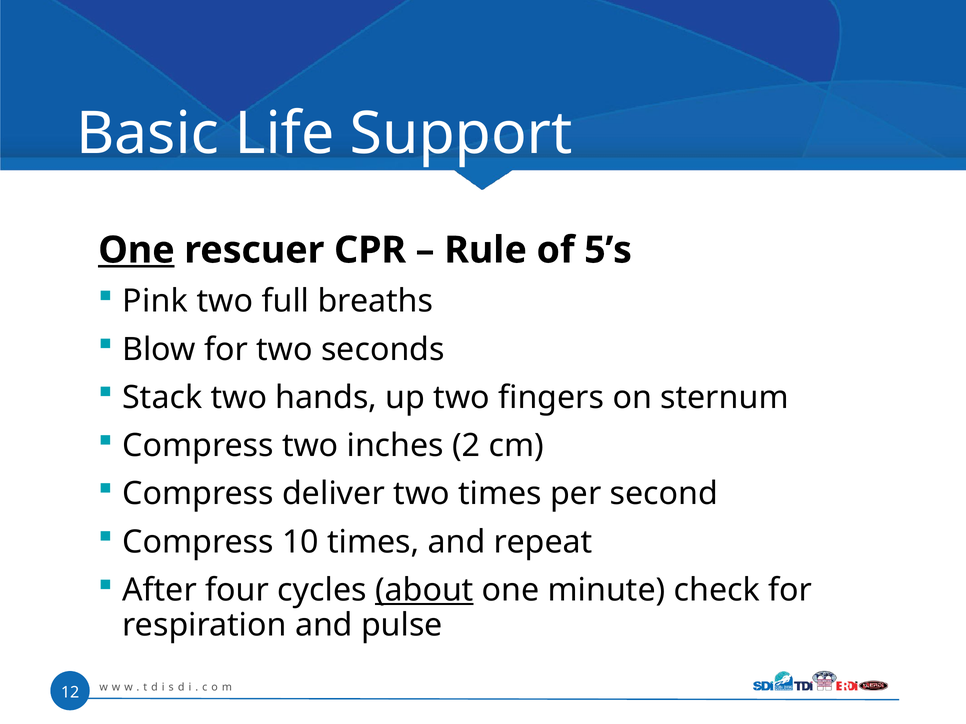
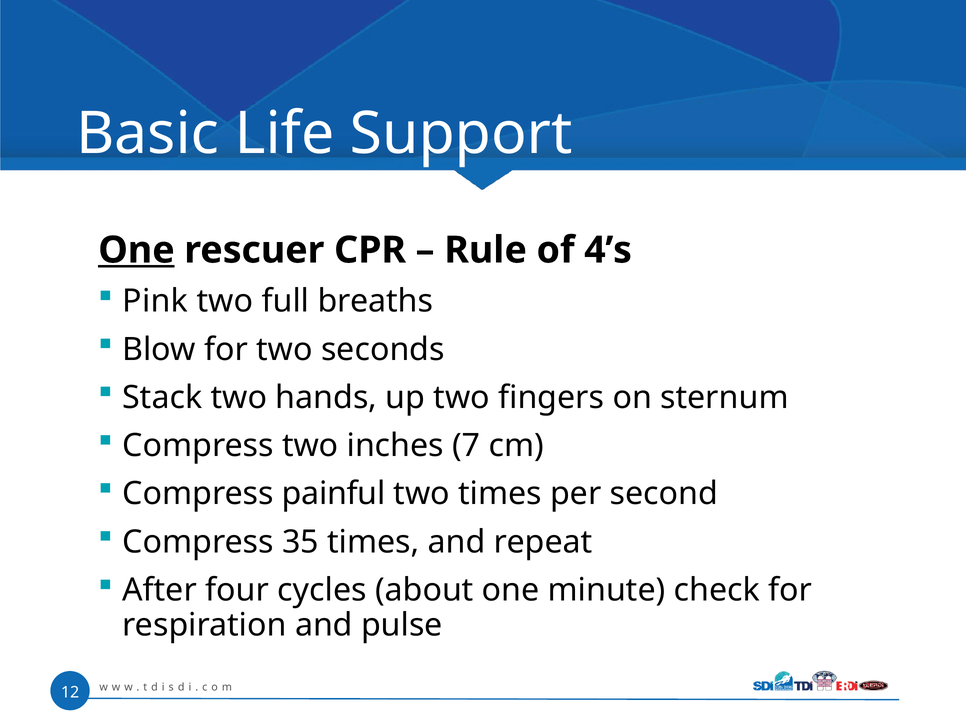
5’s: 5’s -> 4’s
2: 2 -> 7
deliver: deliver -> painful
10: 10 -> 35
about underline: present -> none
